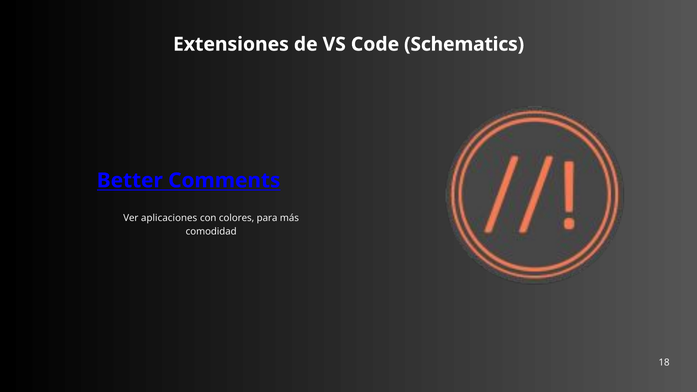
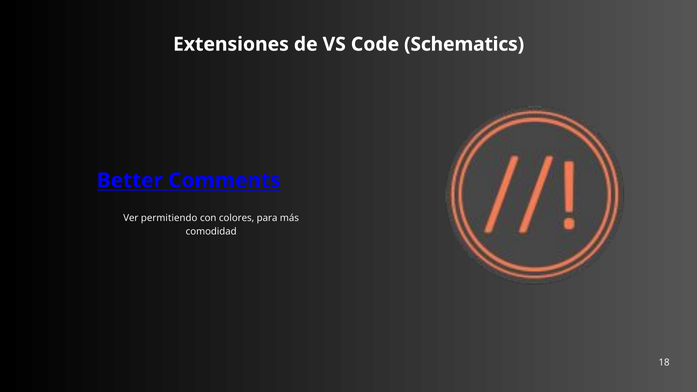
aplicaciones: aplicaciones -> permitiendo
